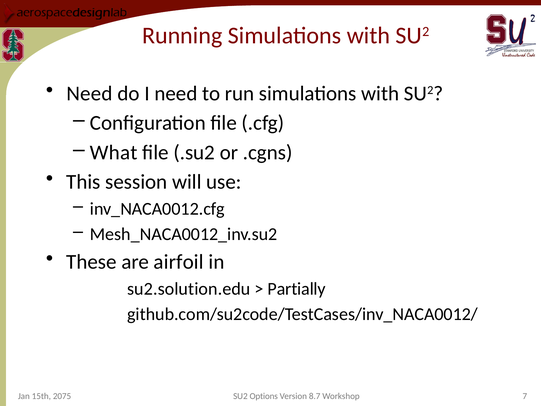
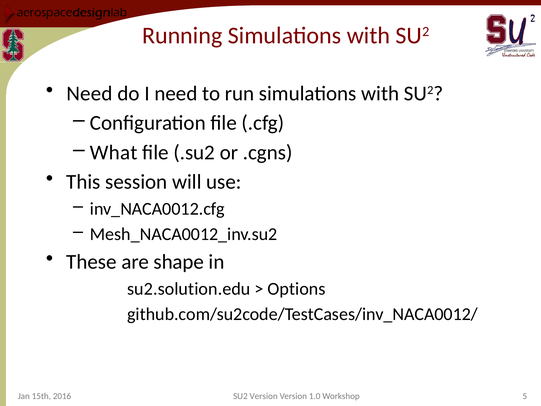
airfoil: airfoil -> shape
Partially: Partially -> Options
2075: 2075 -> 2016
SU2 Options: Options -> Version
8.7: 8.7 -> 1.0
7: 7 -> 5
